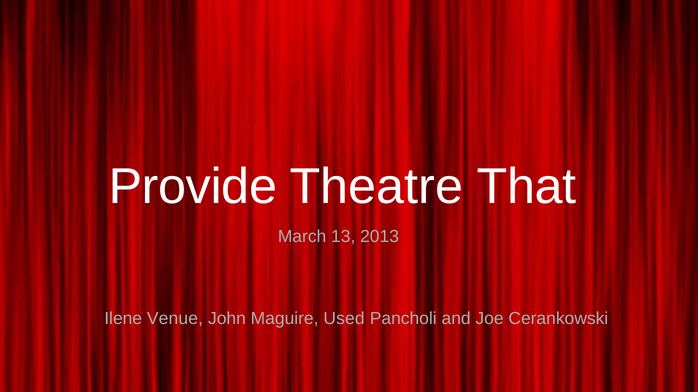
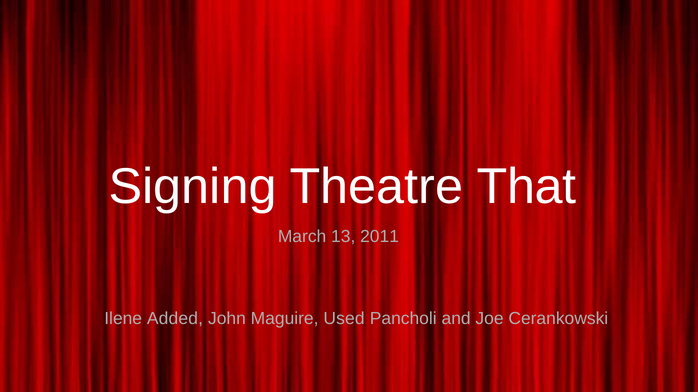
Provide: Provide -> Signing
2013: 2013 -> 2011
Venue: Venue -> Added
